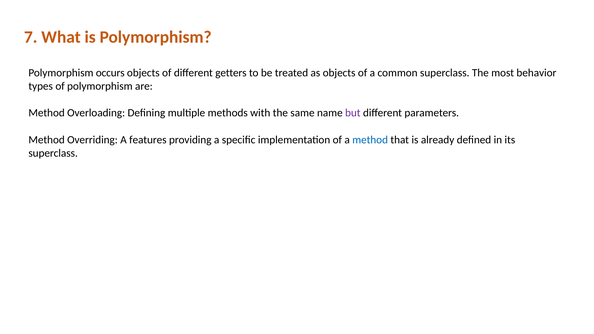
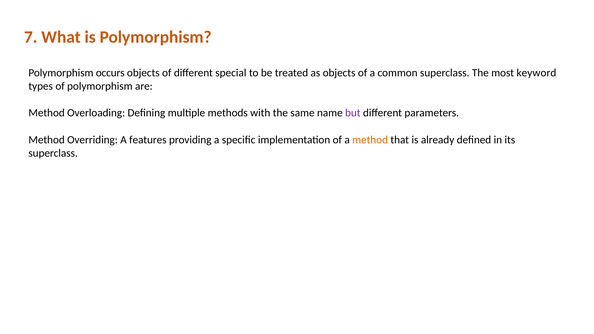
getters: getters -> special
behavior: behavior -> keyword
method at (370, 140) colour: blue -> orange
